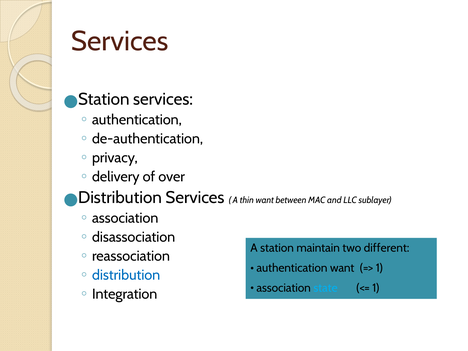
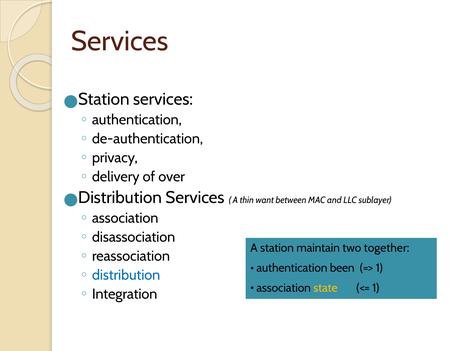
different: different -> together
authentication want: want -> been
state colour: light blue -> yellow
